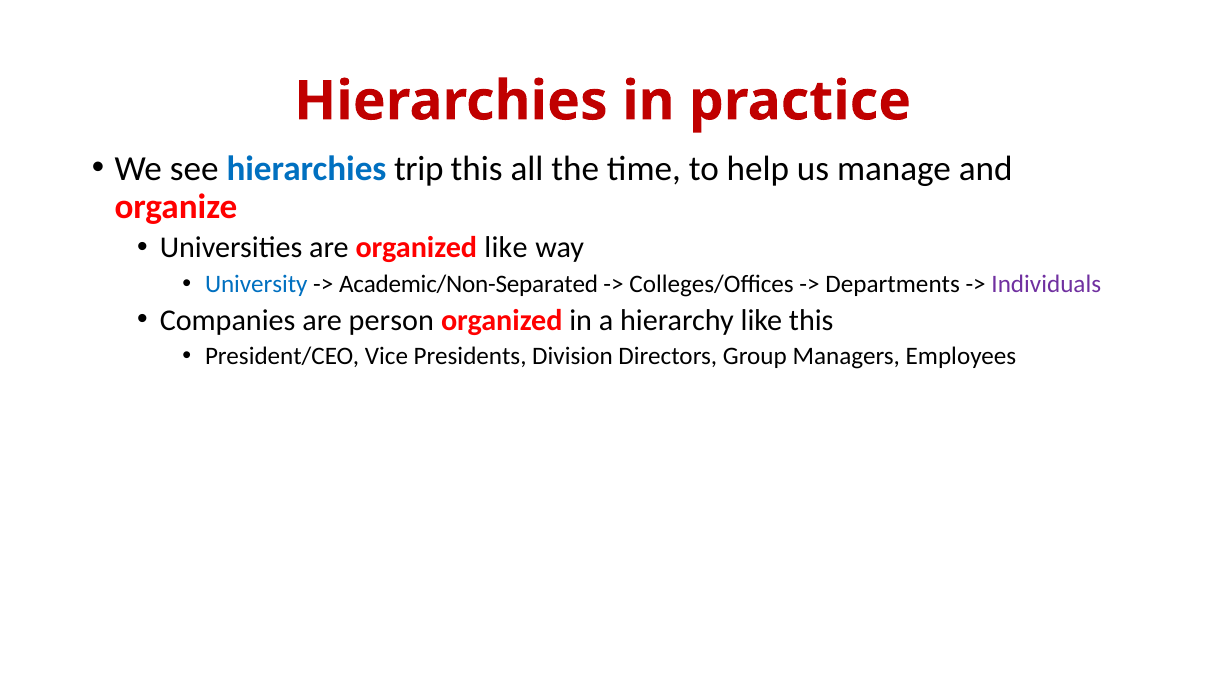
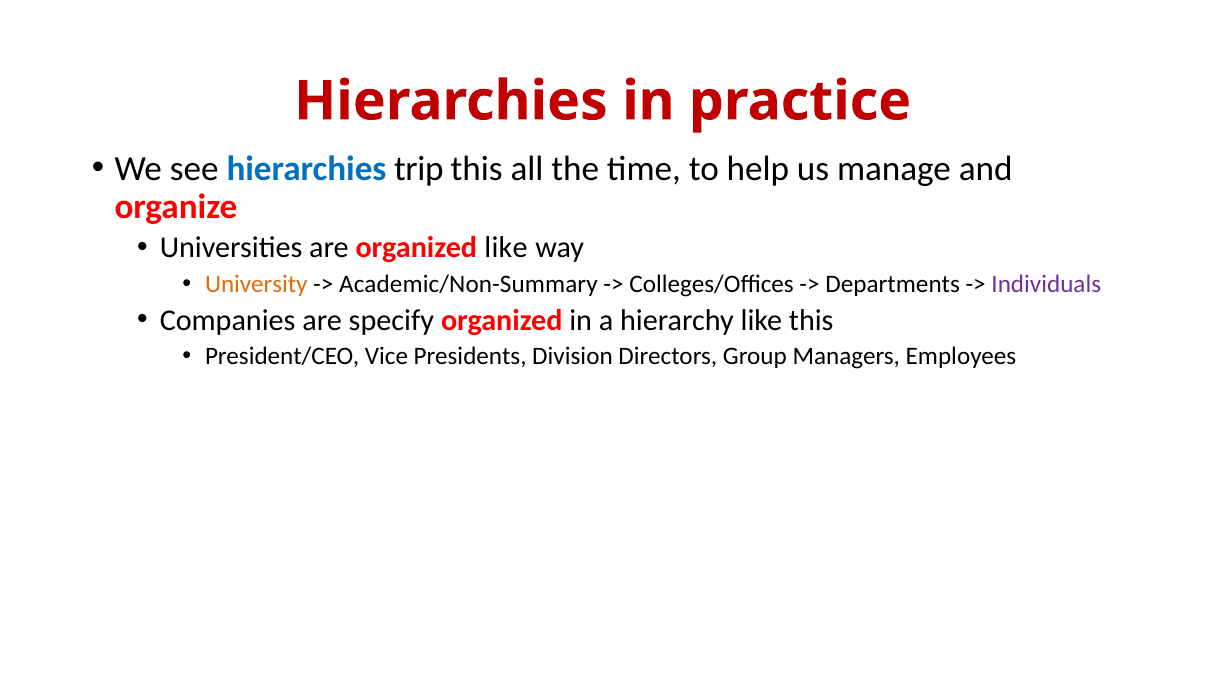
University colour: blue -> orange
Academic/Non-Separated: Academic/Non-Separated -> Academic/Non-Summary
person: person -> specify
